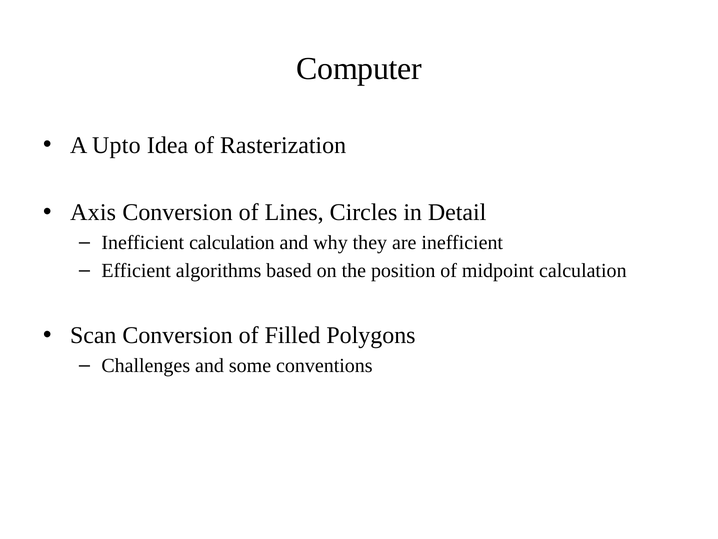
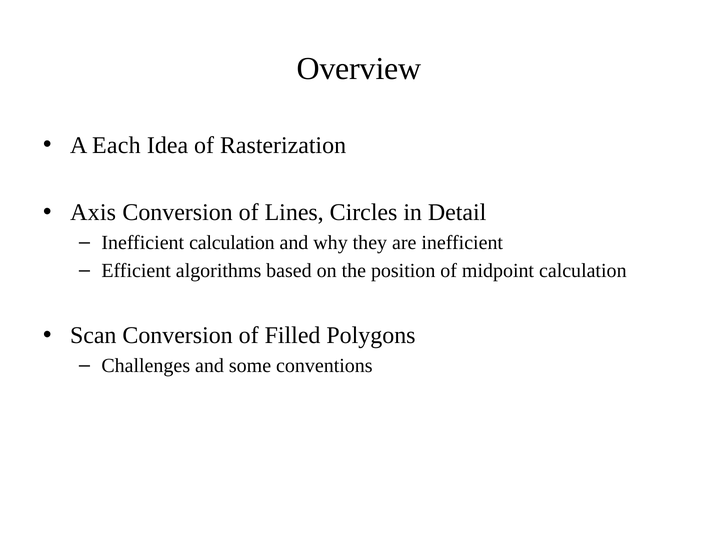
Computer: Computer -> Overview
Upto: Upto -> Each
